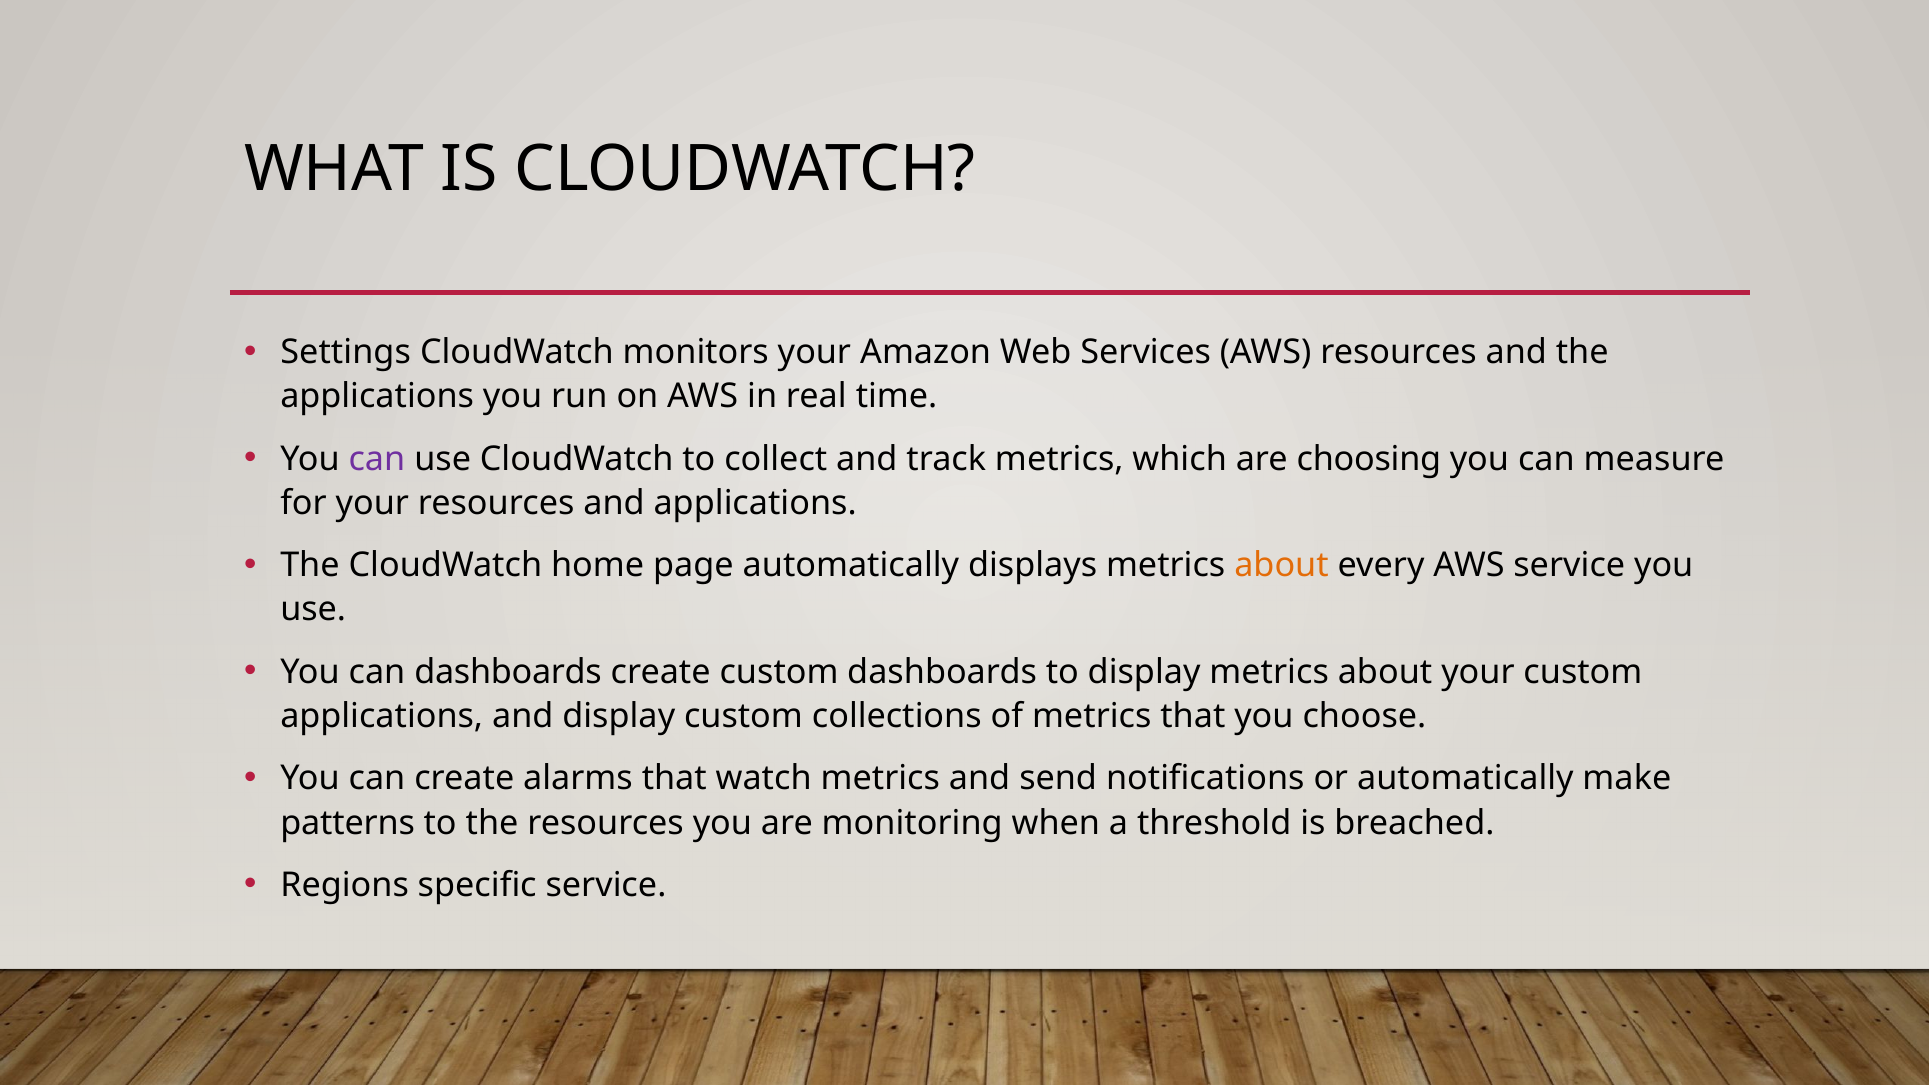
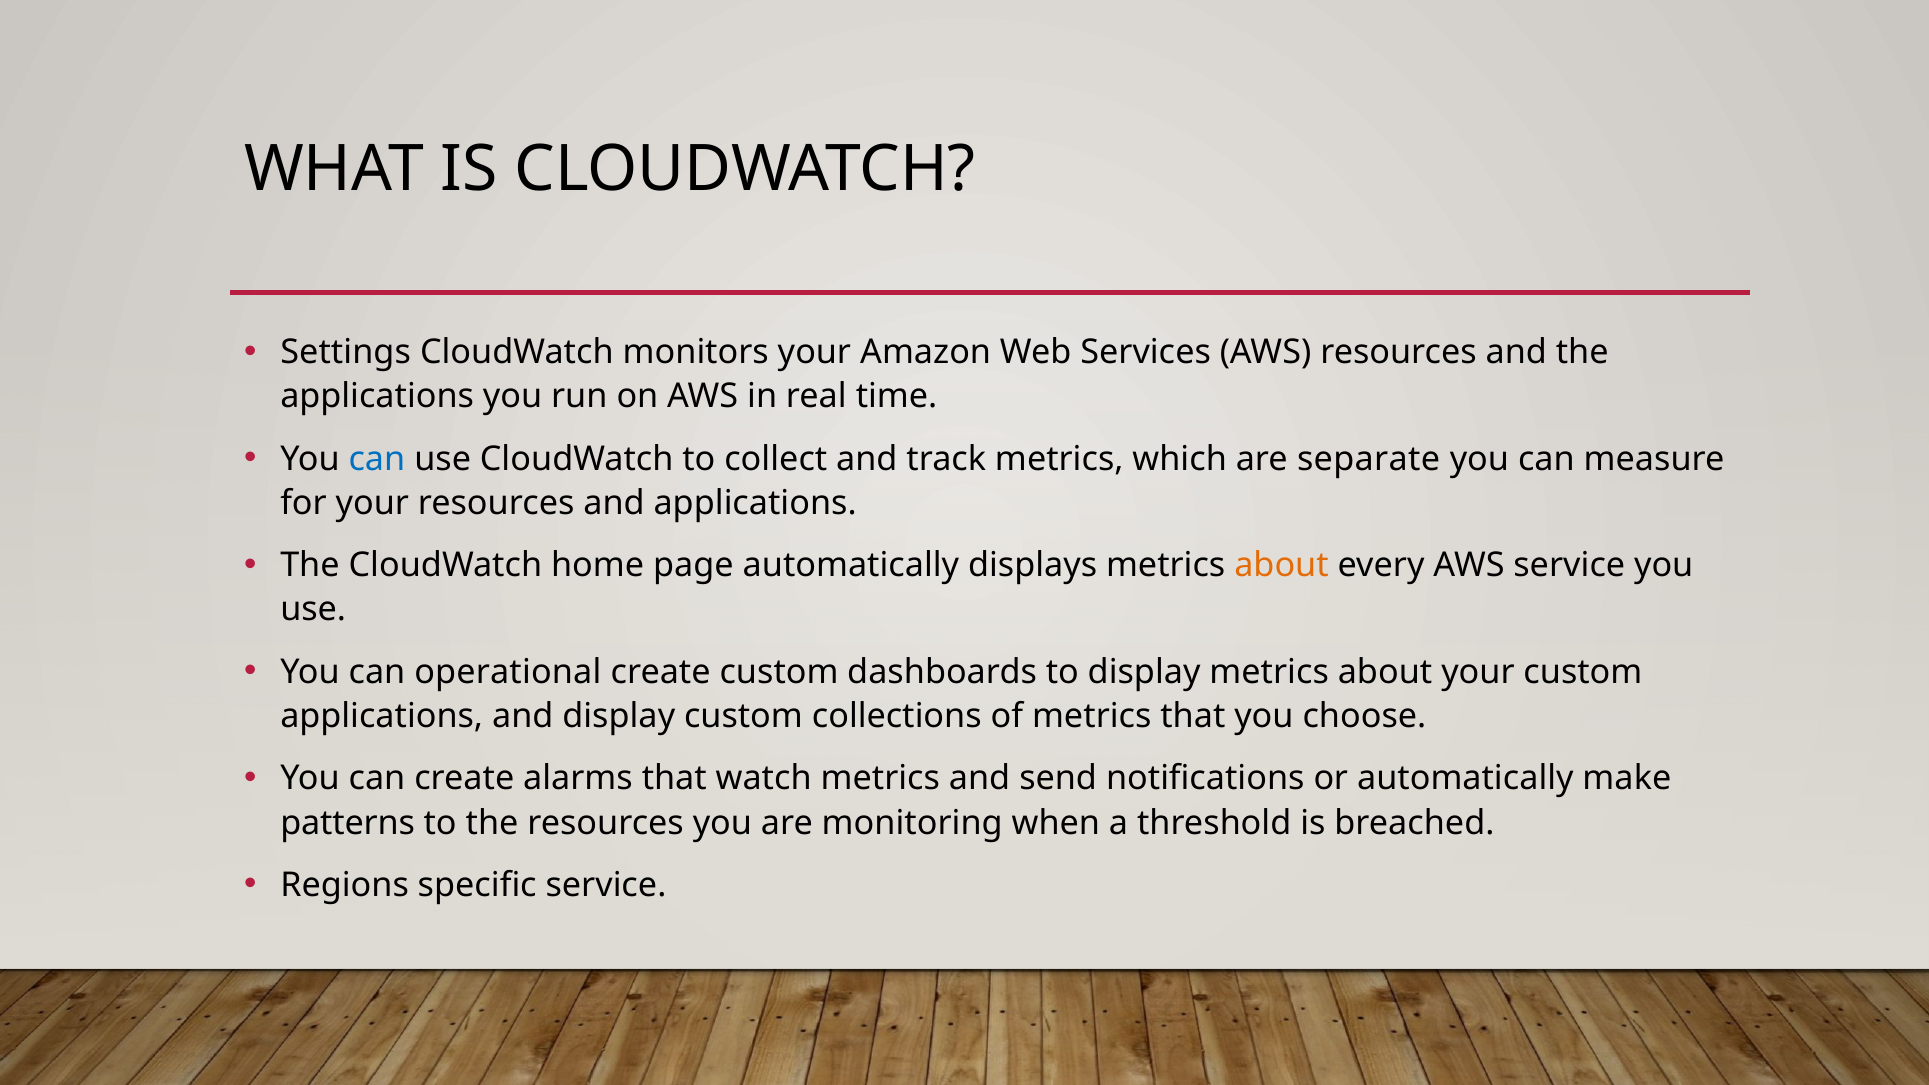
can at (377, 459) colour: purple -> blue
choosing: choosing -> separate
can dashboards: dashboards -> operational
